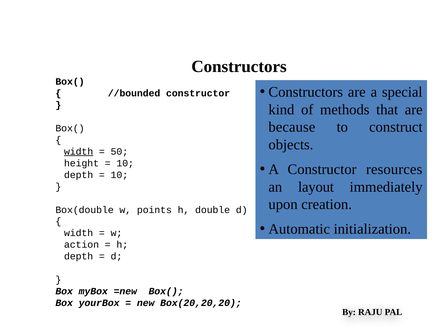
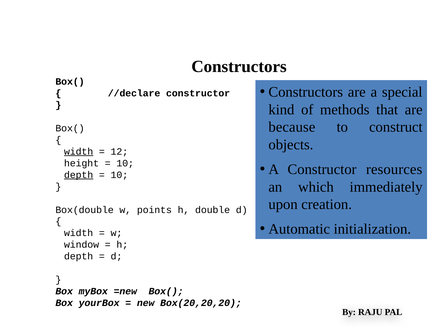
//bounded: //bounded -> //declare
50: 50 -> 12
depth at (79, 175) underline: none -> present
layout: layout -> which
action: action -> window
